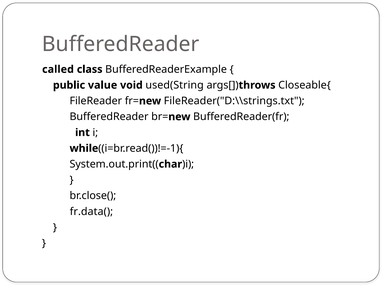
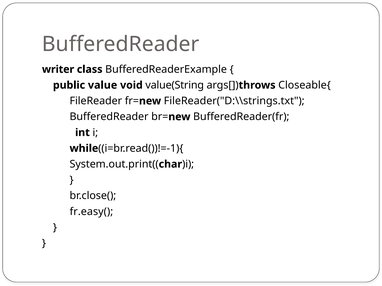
called: called -> writer
used(String: used(String -> value(String
fr.data(: fr.data( -> fr.easy(
